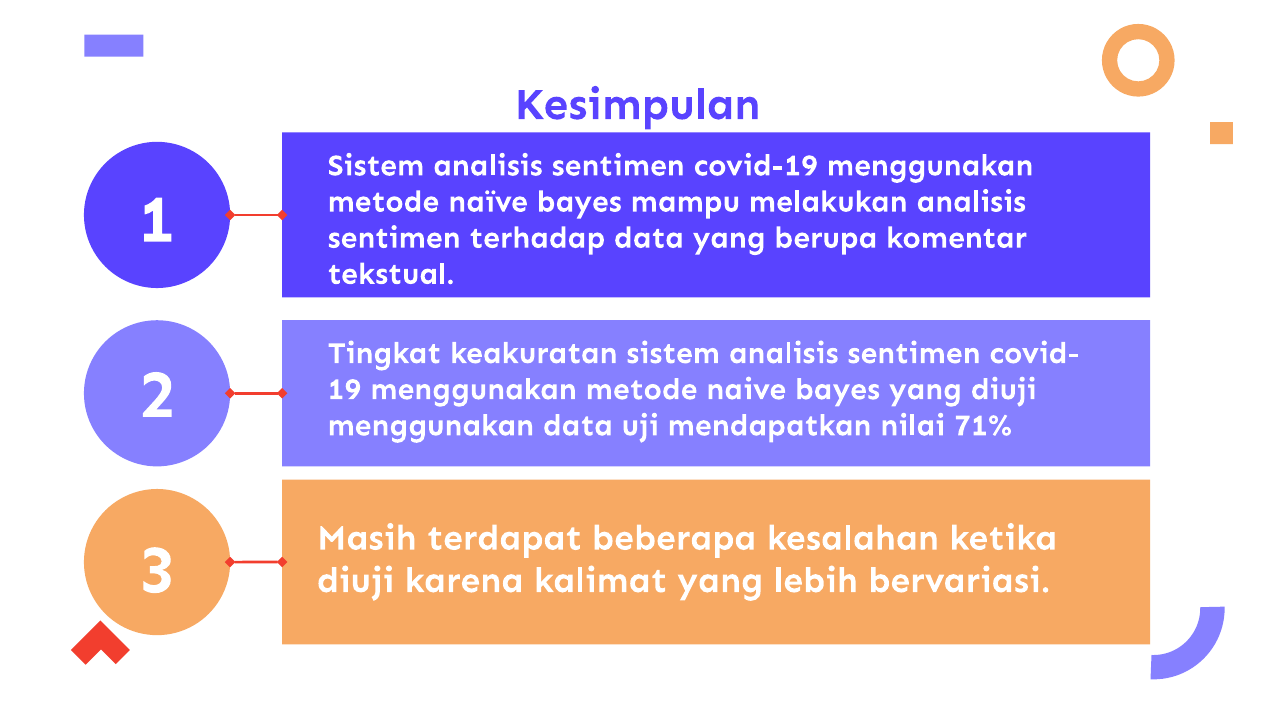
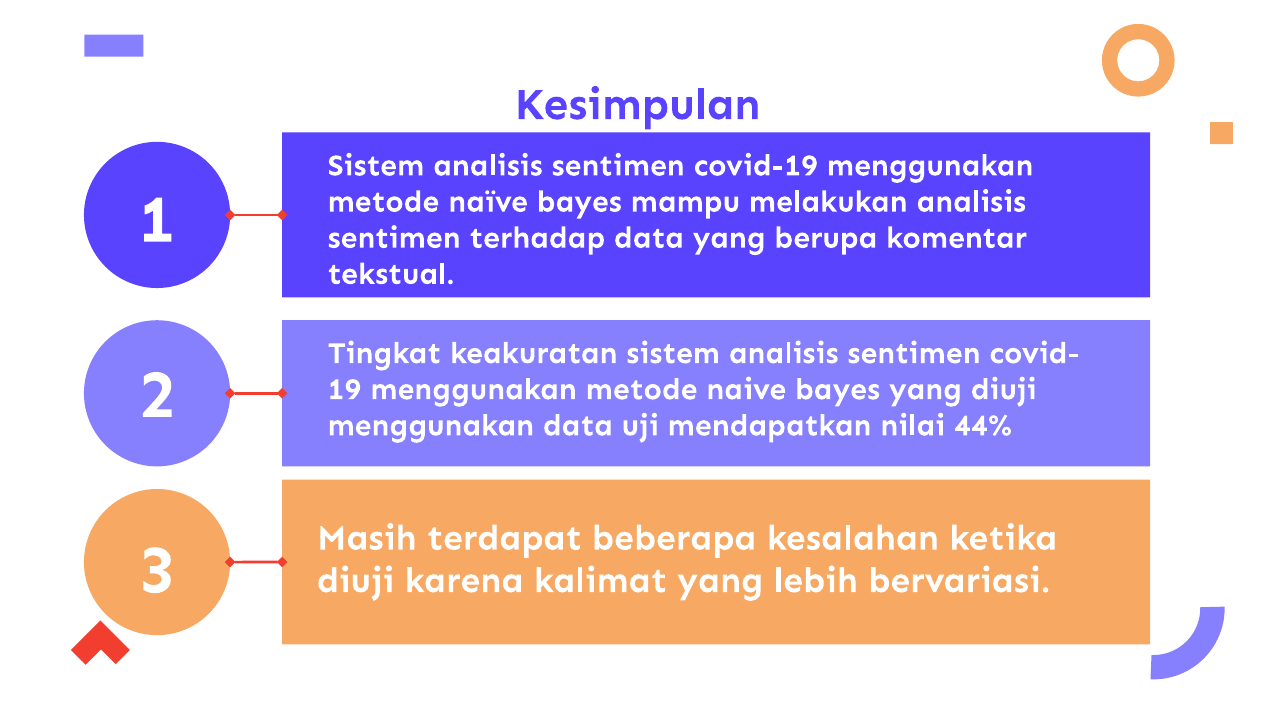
71%: 71% -> 44%
